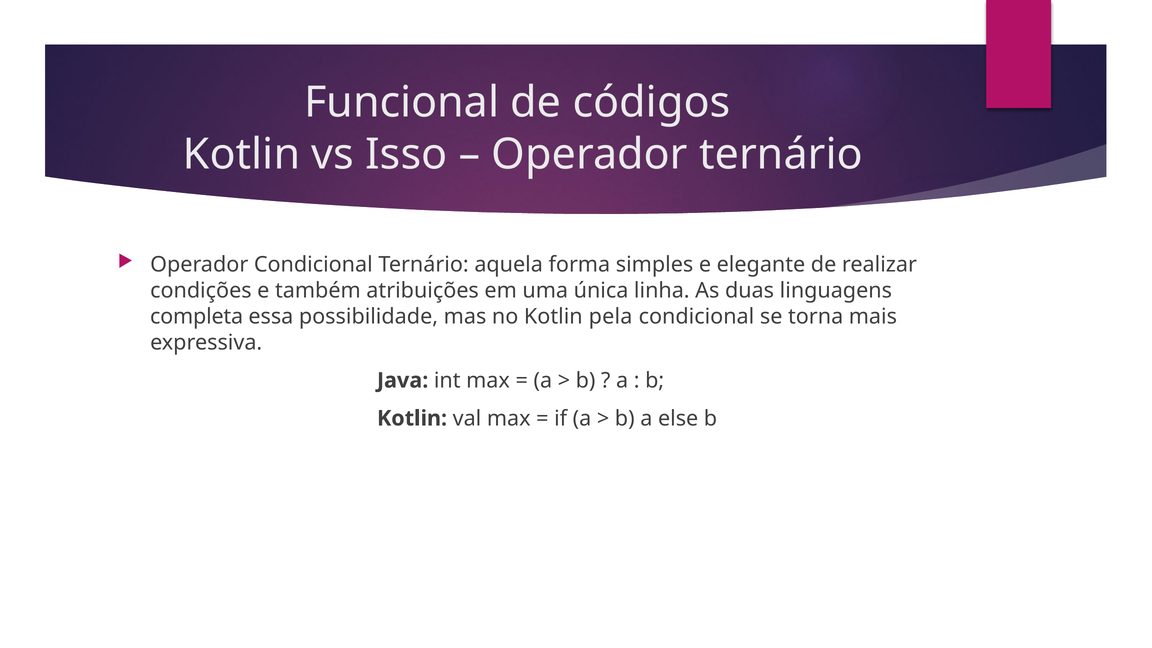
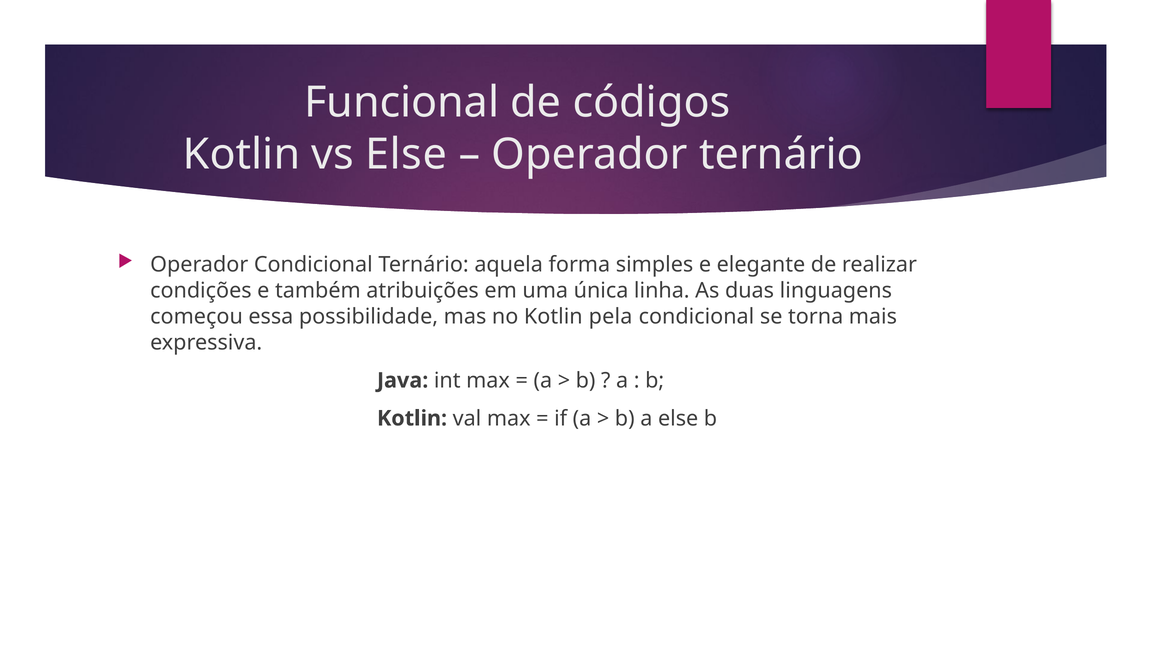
vs Isso: Isso -> Else
completa: completa -> começou
